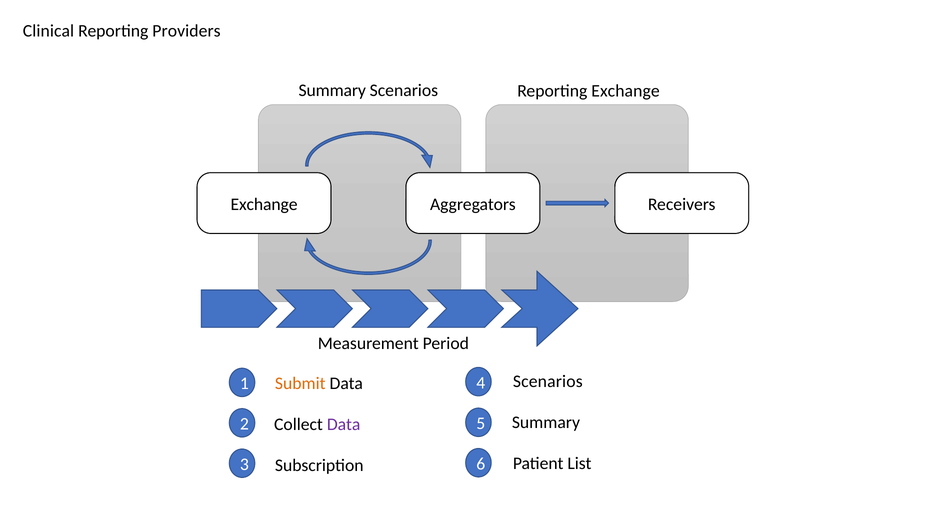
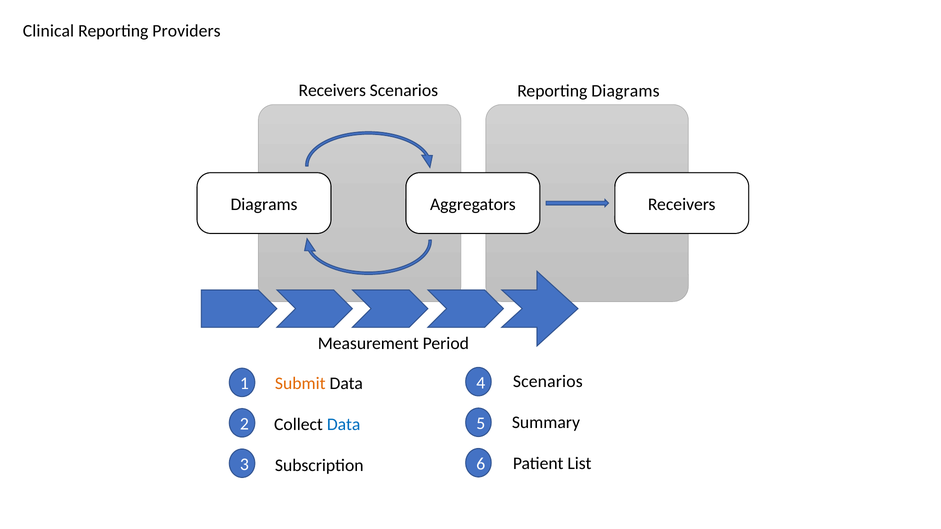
Summary at (332, 90): Summary -> Receivers
Reporting Exchange: Exchange -> Diagrams
Exchange at (264, 204): Exchange -> Diagrams
Data at (344, 425) colour: purple -> blue
